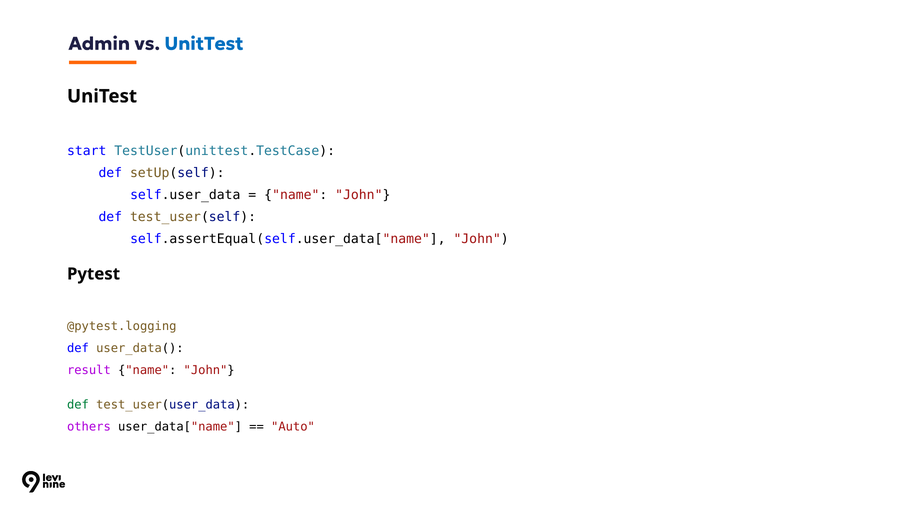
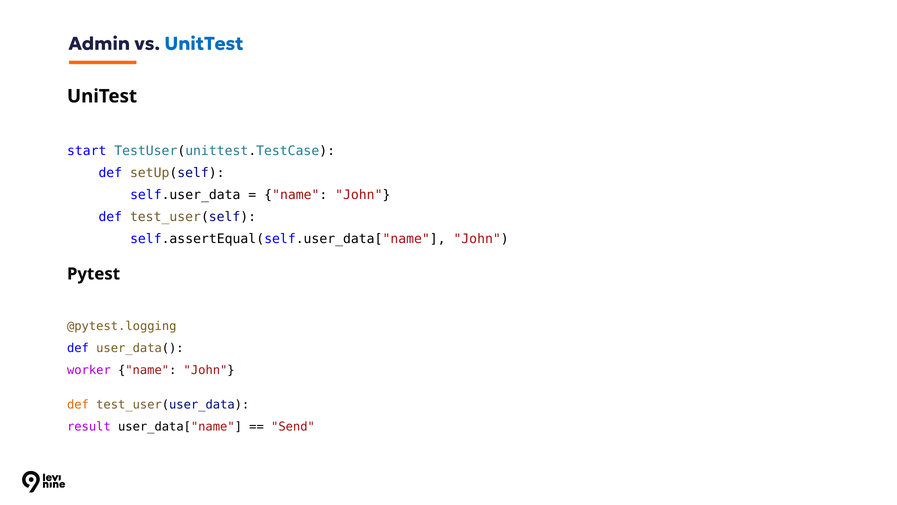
result: result -> worker
def at (78, 404) colour: green -> orange
others: others -> result
Auto: Auto -> Send
